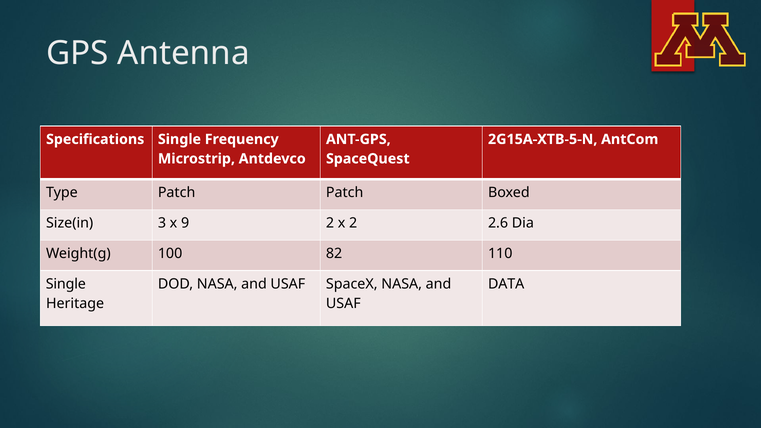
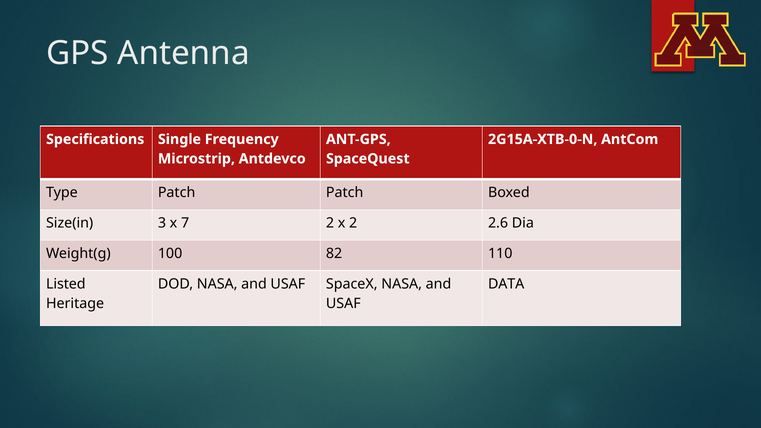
2G15A-XTB-5-N: 2G15A-XTB-5-N -> 2G15A-XTB-0-N
9: 9 -> 7
Single at (66, 284): Single -> Listed
